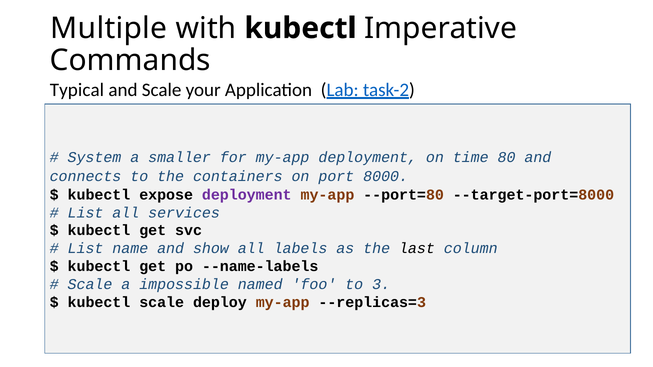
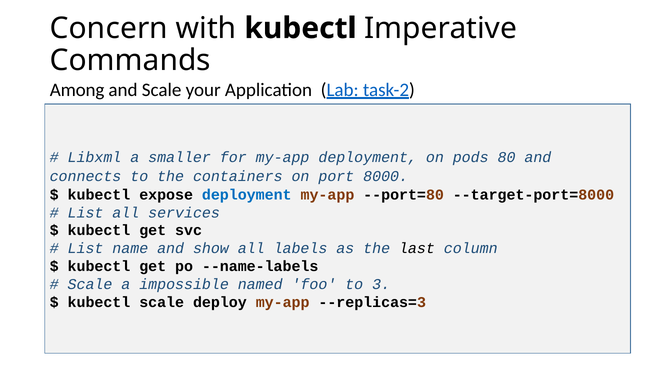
Multiple: Multiple -> Concern
Typical: Typical -> Among
System: System -> Libxml
time: time -> pods
deployment at (247, 195) colour: purple -> blue
